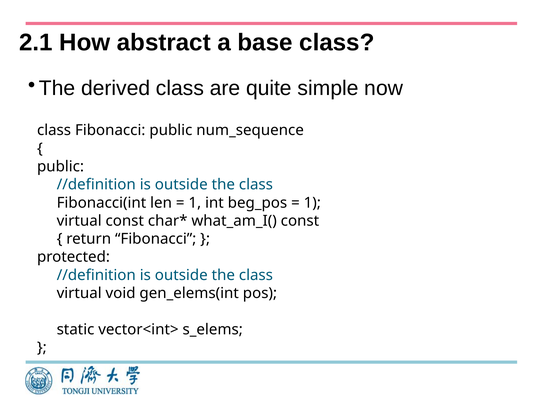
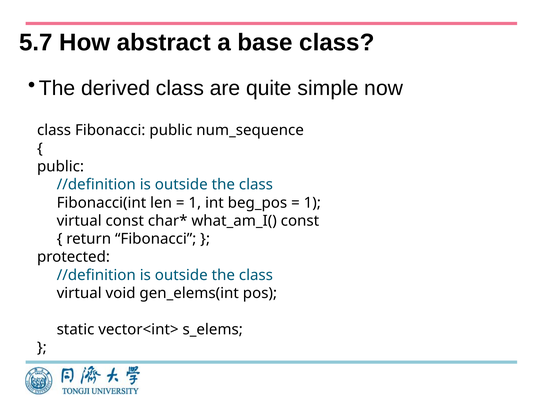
2.1: 2.1 -> 5.7
